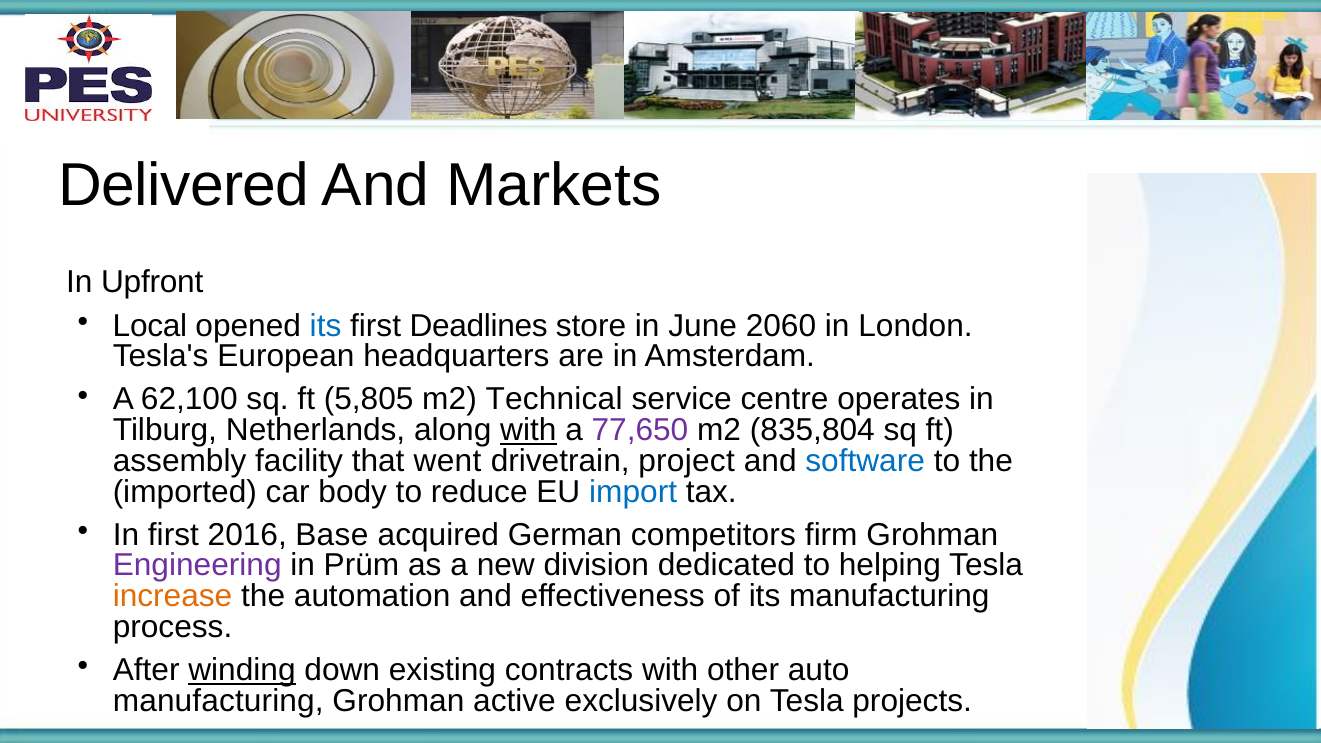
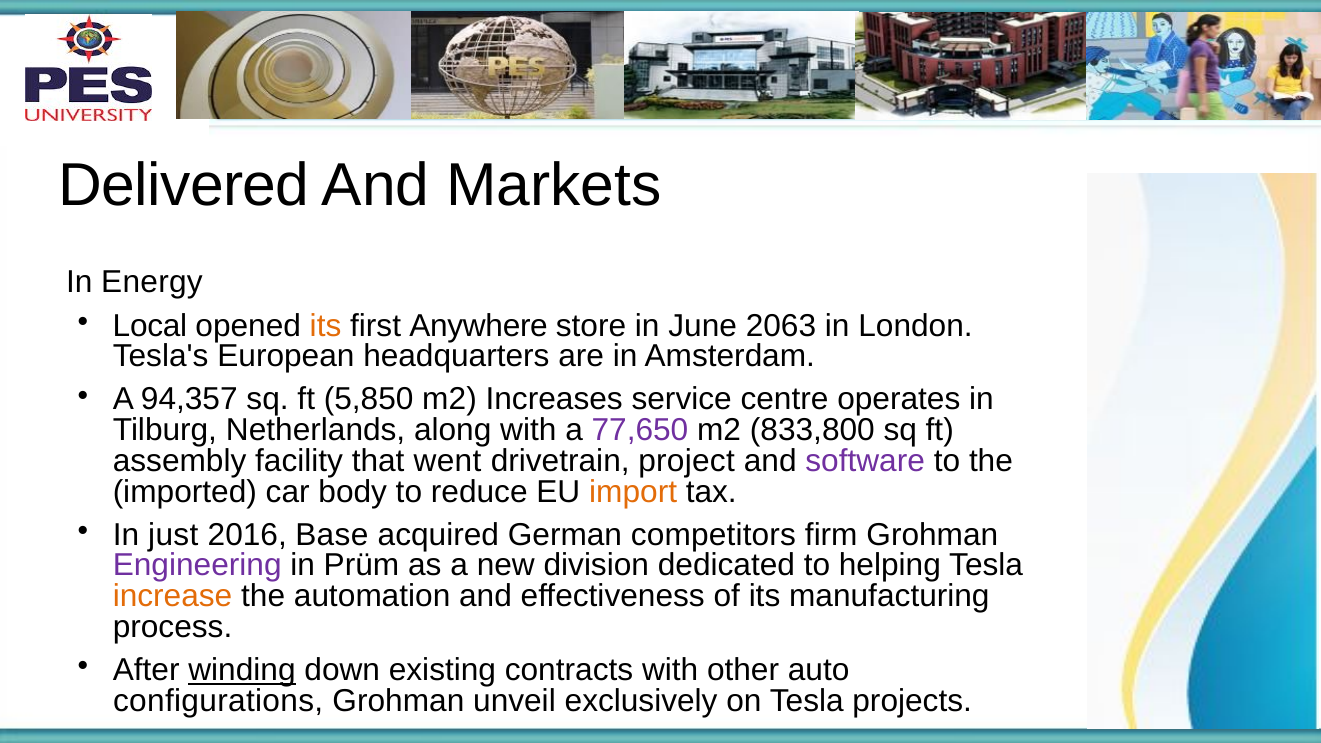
Upfront: Upfront -> Energy
its at (326, 326) colour: blue -> orange
Deadlines: Deadlines -> Anywhere
2060: 2060 -> 2063
62,100: 62,100 -> 94,357
5,805: 5,805 -> 5,850
Technical: Technical -> Increases
with at (528, 430) underline: present -> none
835,804: 835,804 -> 833,800
software colour: blue -> purple
import colour: blue -> orange
In first: first -> just
manufacturing at (218, 701): manufacturing -> configurations
active: active -> unveil
